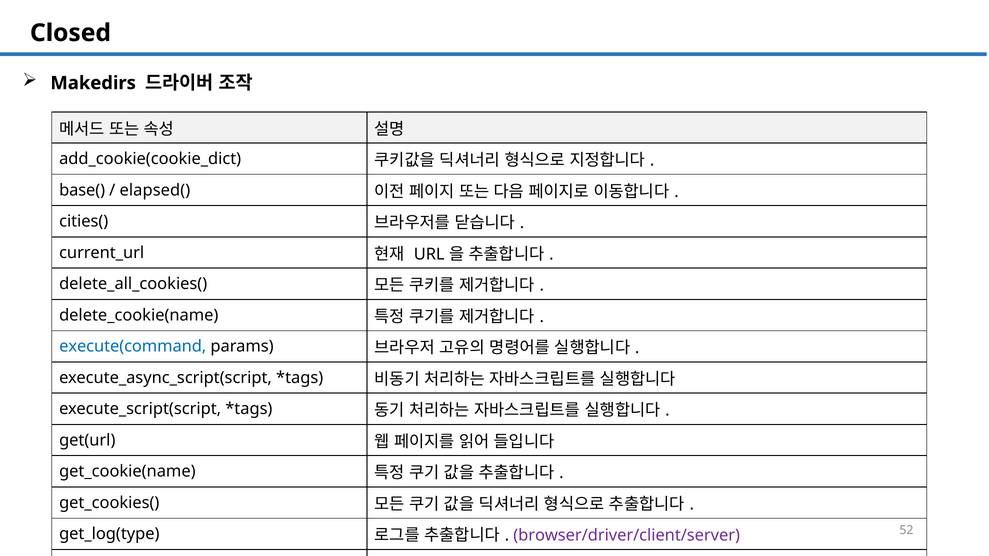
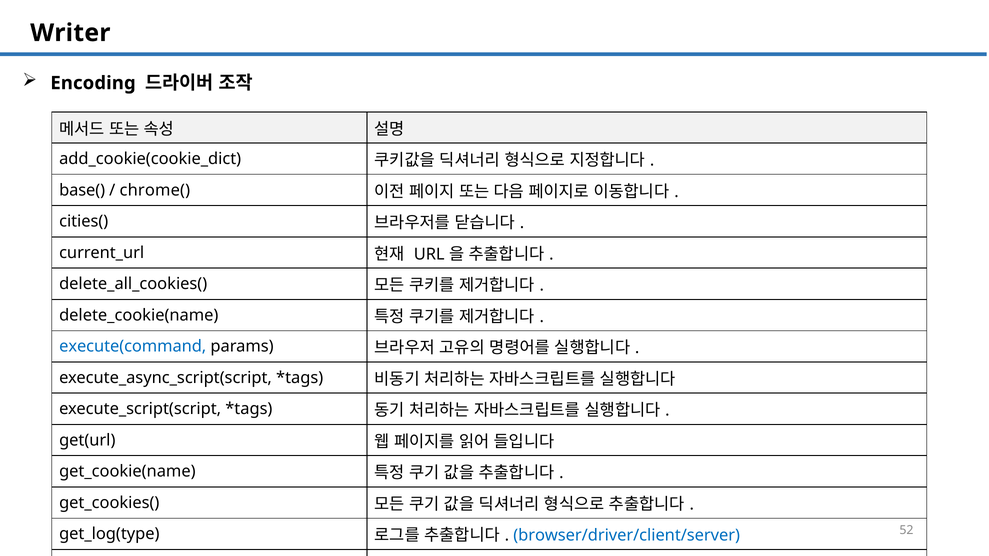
Closed: Closed -> Writer
Makedirs: Makedirs -> Encoding
elapsed(: elapsed( -> chrome(
browser/driver/client/server colour: purple -> blue
